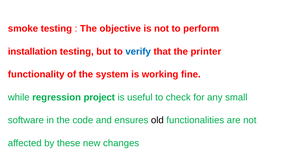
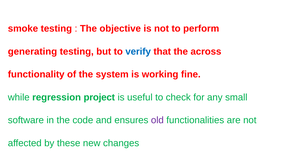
installation: installation -> generating
printer: printer -> across
old colour: black -> purple
